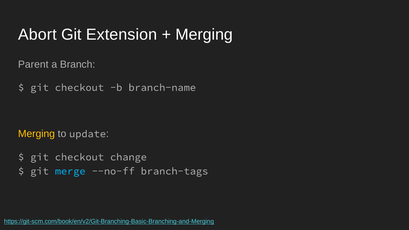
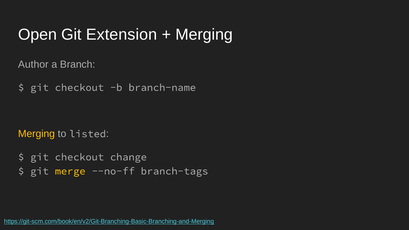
Abort: Abort -> Open
Parent: Parent -> Author
update: update -> listed
merge colour: light blue -> yellow
